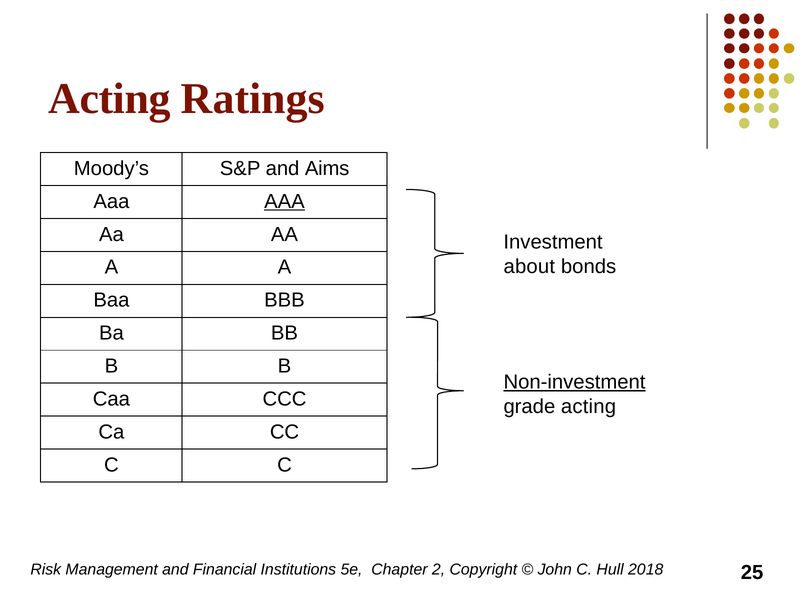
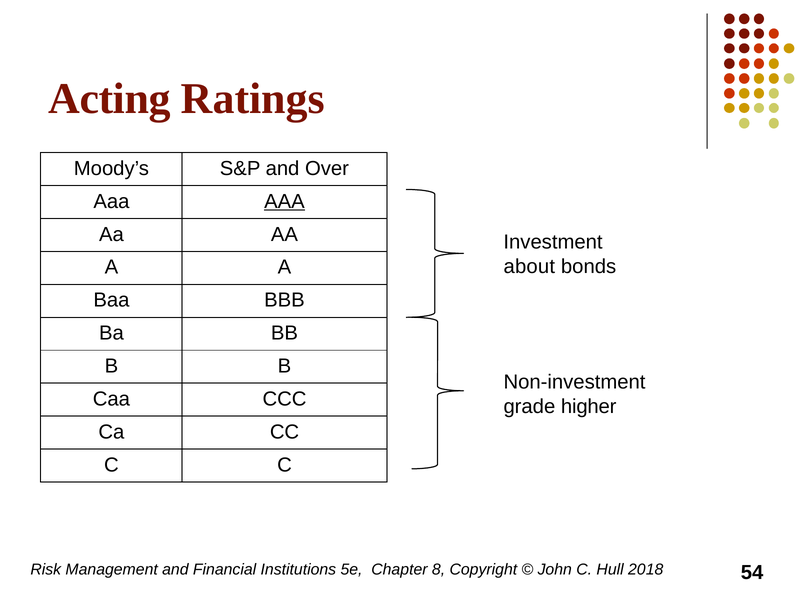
Aims: Aims -> Over
Non-investment underline: present -> none
grade acting: acting -> higher
2: 2 -> 8
25: 25 -> 54
